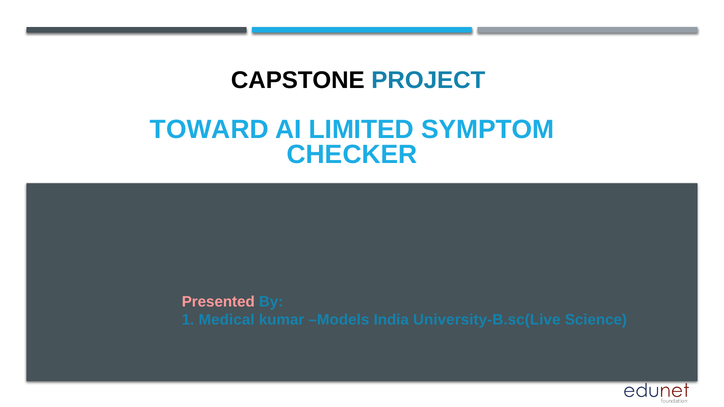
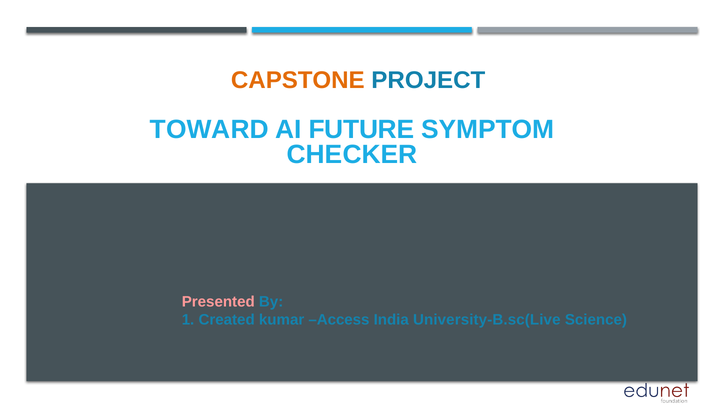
CAPSTONE colour: black -> orange
LIMITED: LIMITED -> FUTURE
Medical: Medical -> Created
Models: Models -> Access
